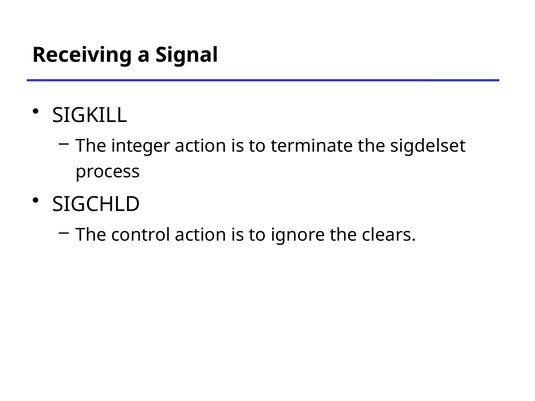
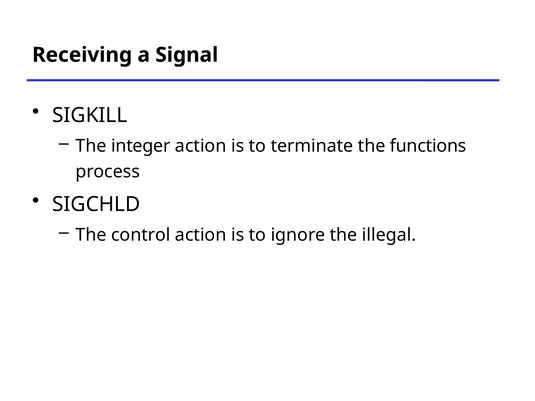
sigdelset: sigdelset -> functions
clears: clears -> illegal
